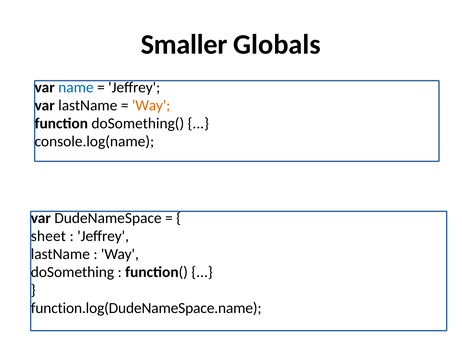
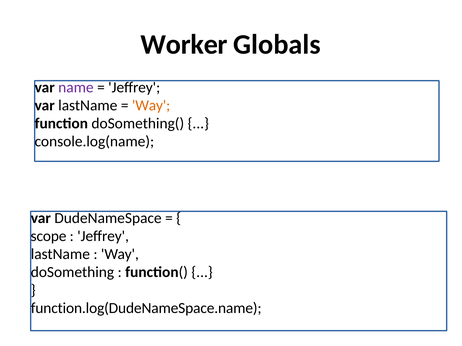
Smaller: Smaller -> Worker
name colour: blue -> purple
sheet: sheet -> scope
